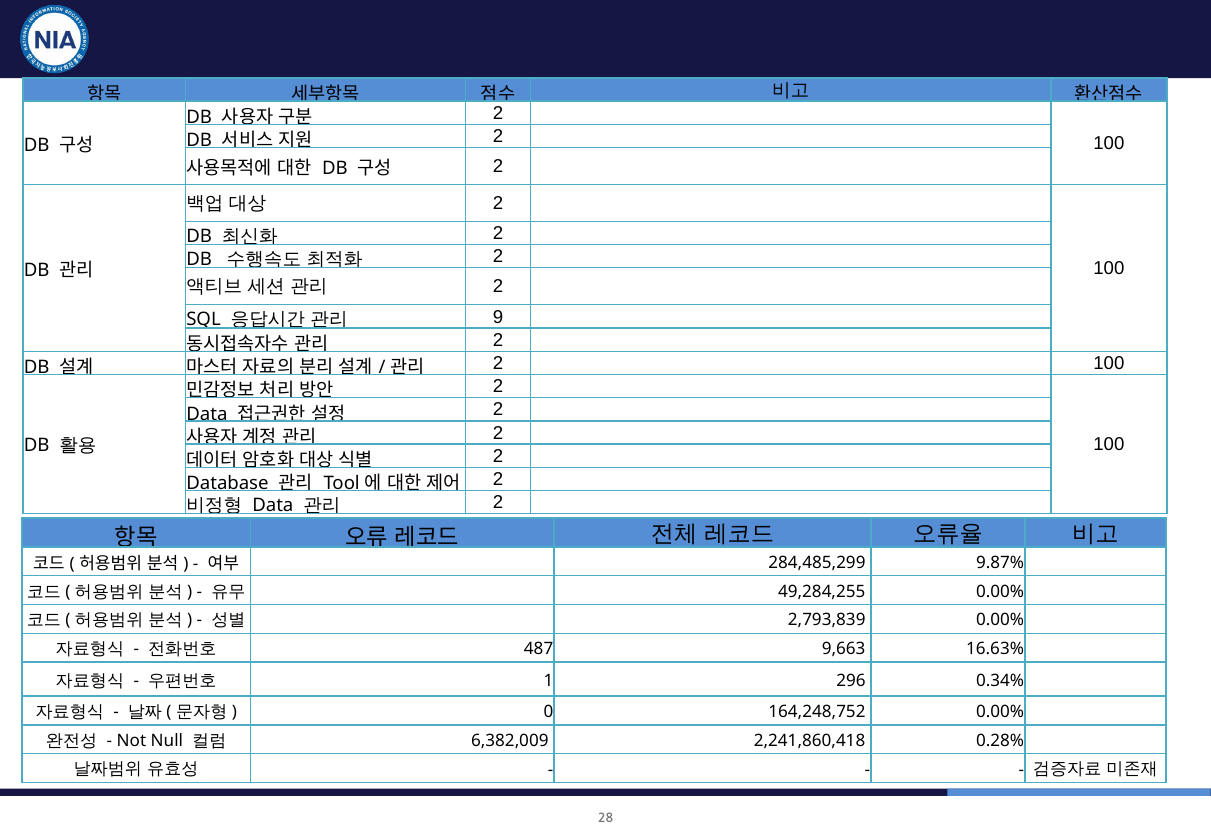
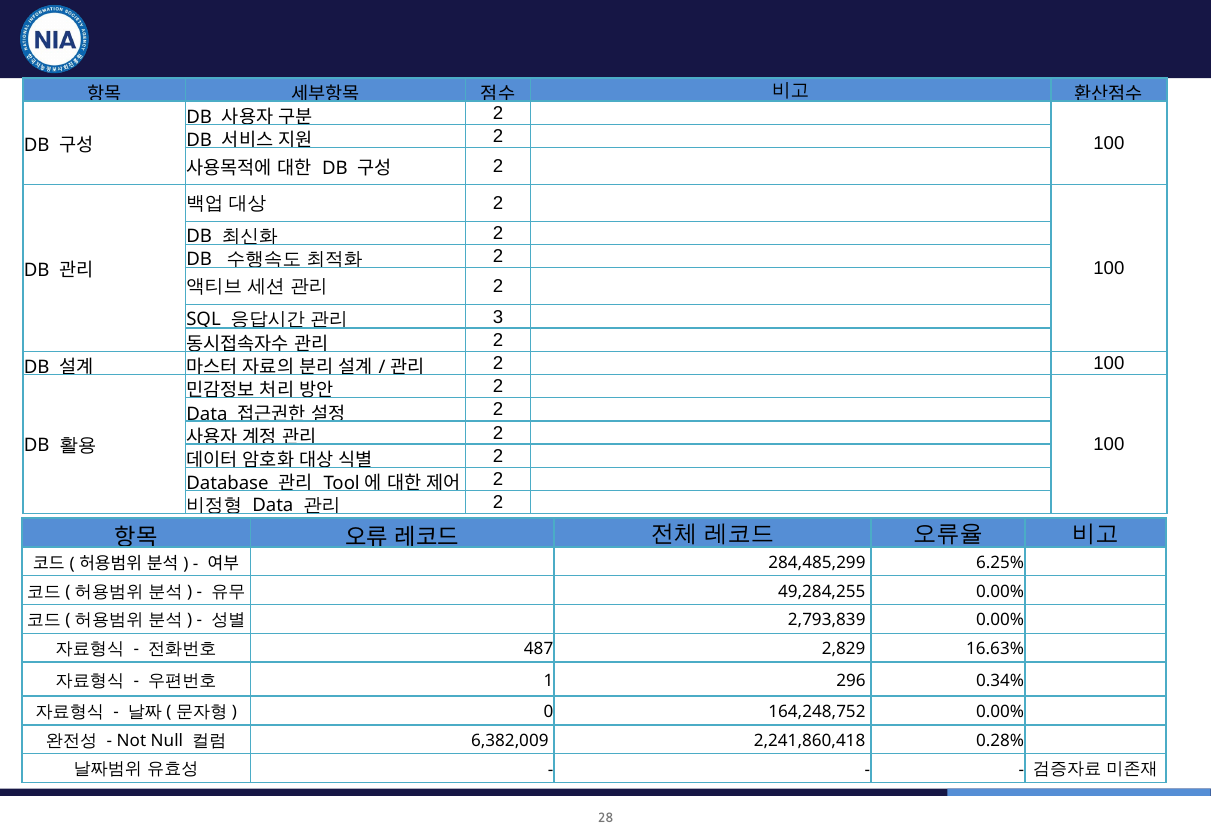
9: 9 -> 3
9.87%: 9.87% -> 6.25%
9,663: 9,663 -> 2,829
